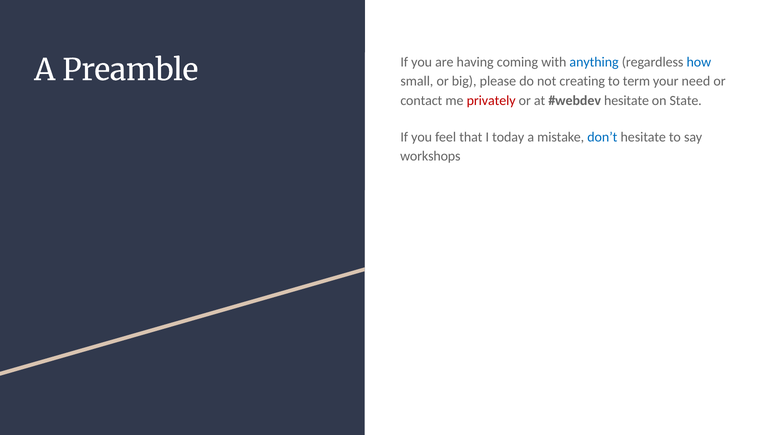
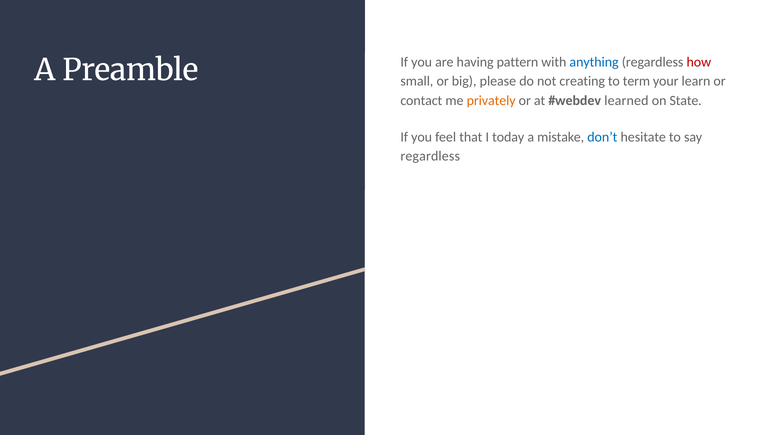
coming: coming -> pattern
how colour: blue -> red
need: need -> learn
privately colour: red -> orange
hesitate at (627, 100): hesitate -> learned
workshops at (430, 156): workshops -> regardless
